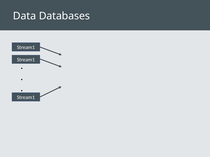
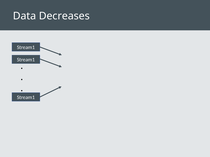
Databases: Databases -> Decreases
